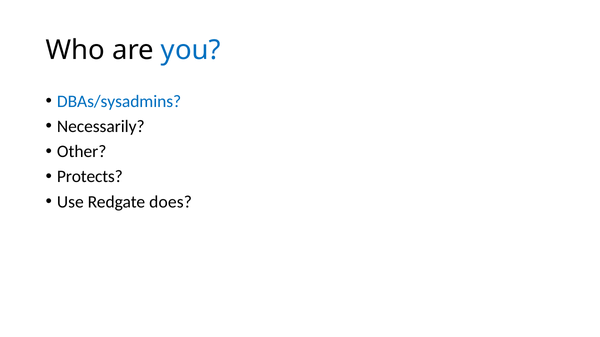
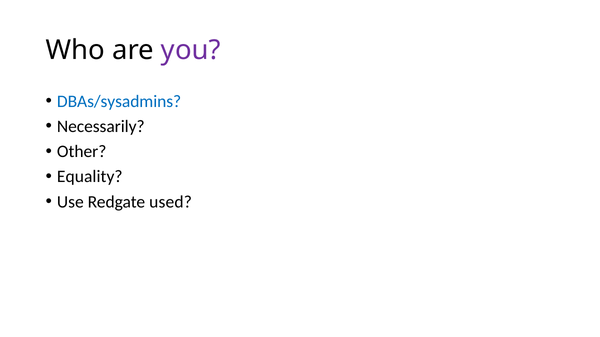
you colour: blue -> purple
Protects: Protects -> Equality
does: does -> used
